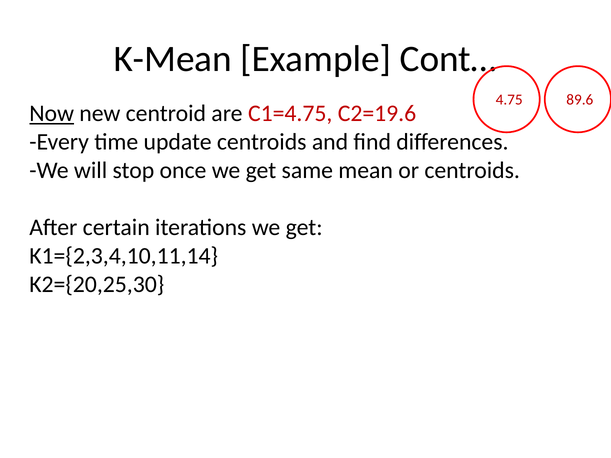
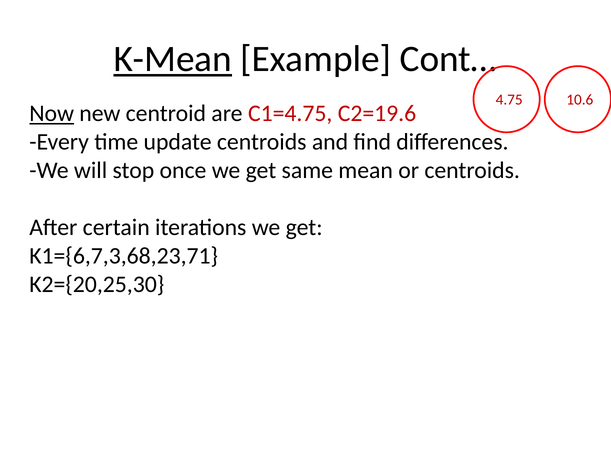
K-Mean underline: none -> present
89.6: 89.6 -> 10.6
K1={2,3,4,10,11,14: K1={2,3,4,10,11,14 -> K1={6,7,3,68,23,71
